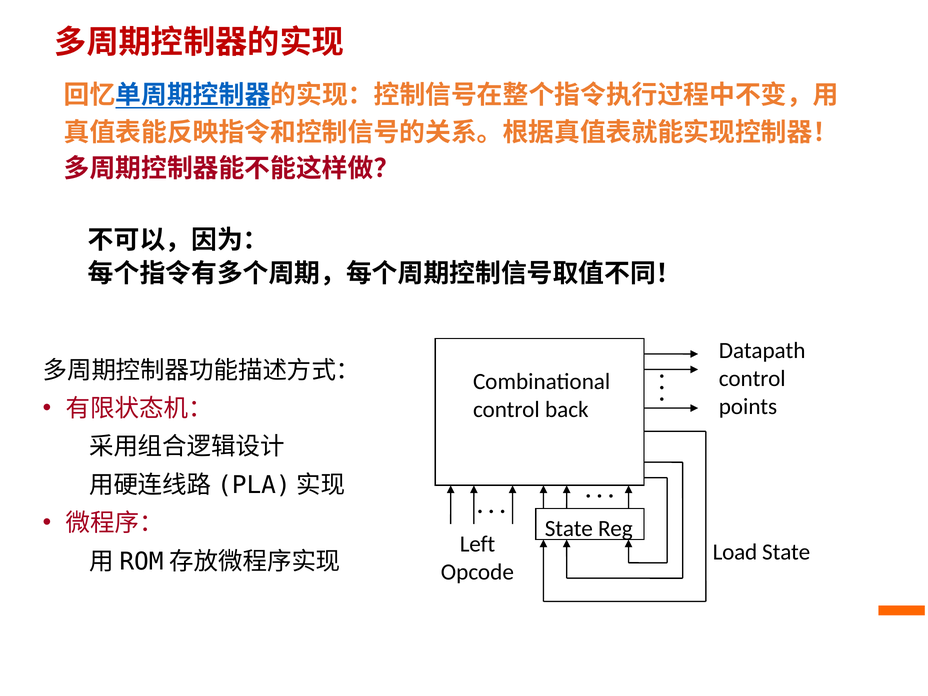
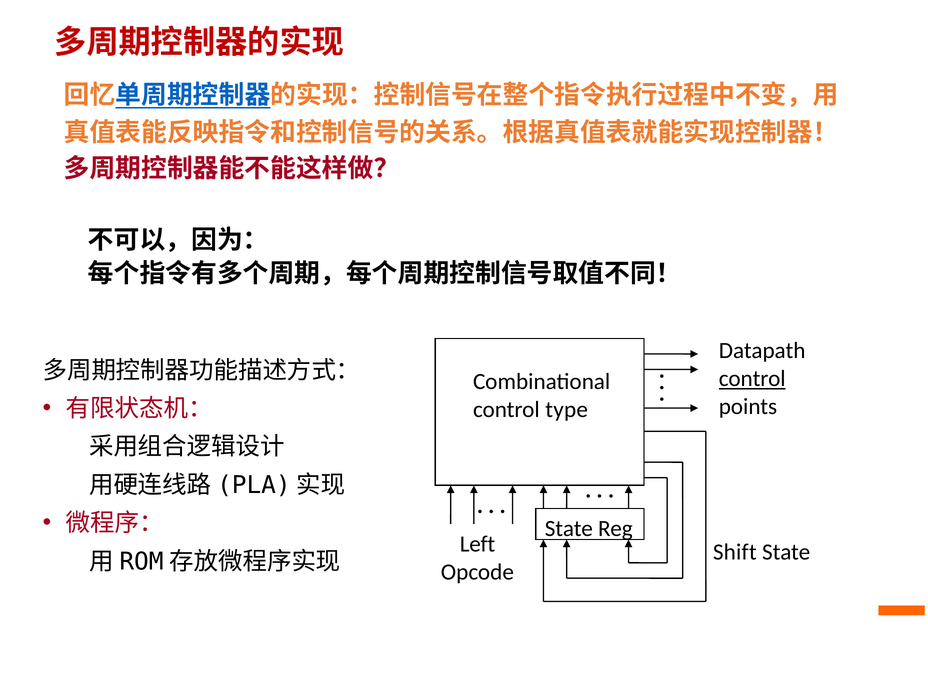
control at (752, 379) underline: none -> present
back: back -> type
Load: Load -> Shift
